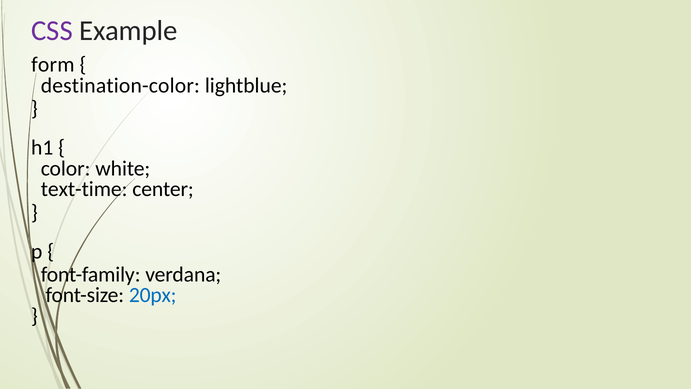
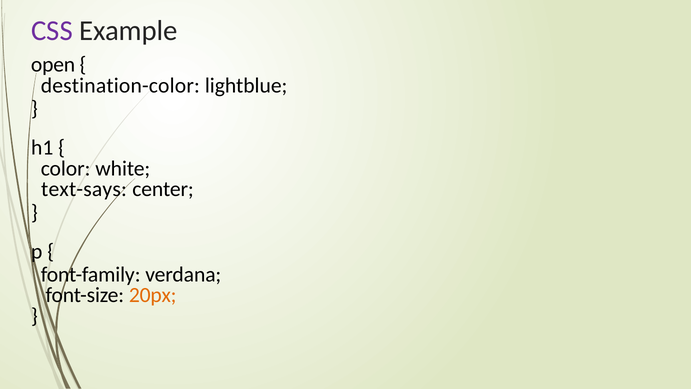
form: form -> open
text-time: text-time -> text-says
20px colour: blue -> orange
